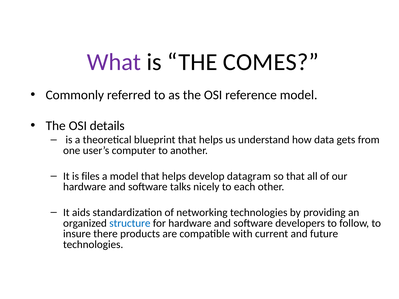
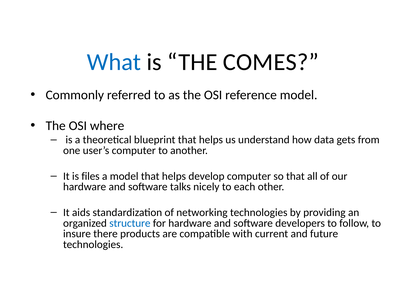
What colour: purple -> blue
details: details -> where
develop datagram: datagram -> computer
